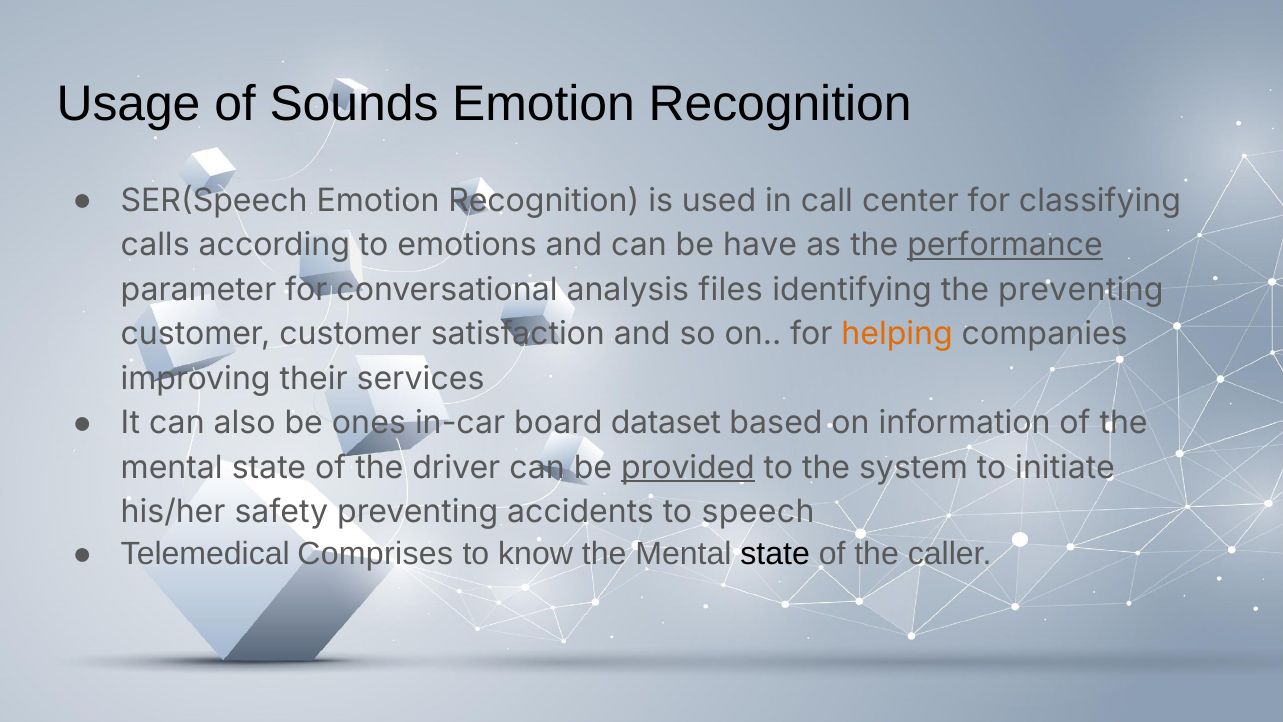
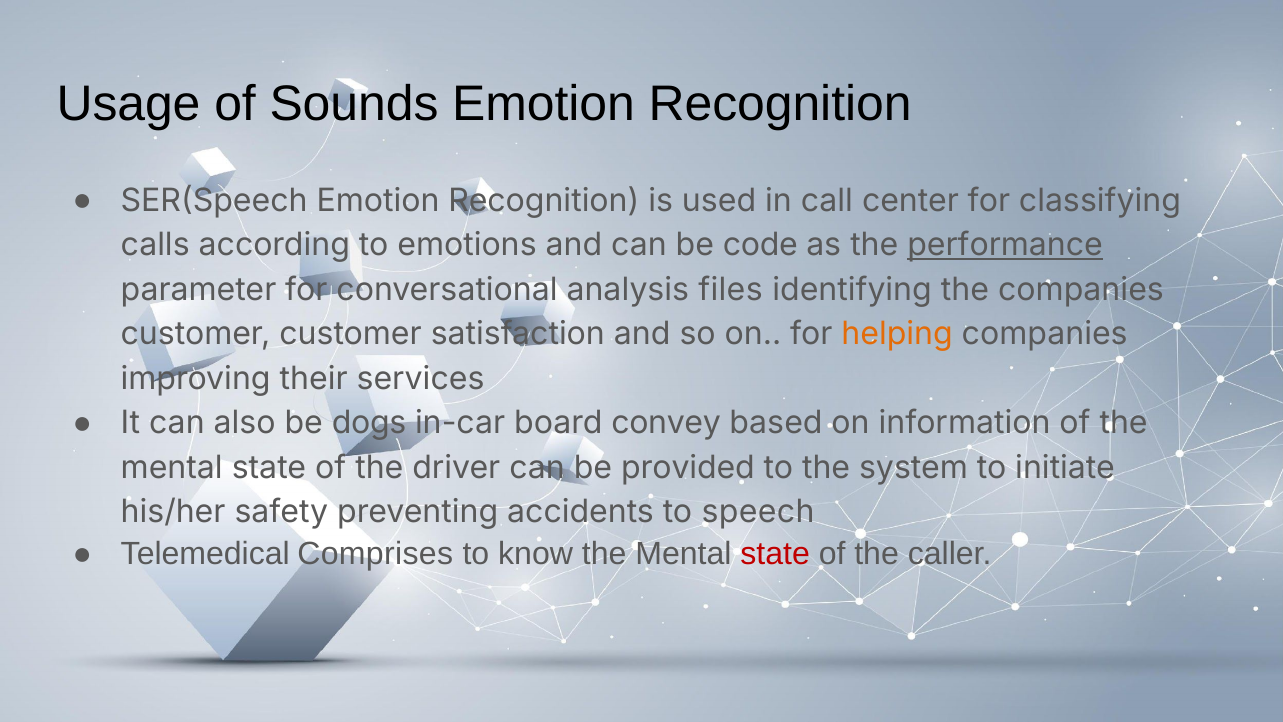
have: have -> code
the preventing: preventing -> companies
ones: ones -> dogs
dataset: dataset -> convey
provided underline: present -> none
state at (775, 554) colour: black -> red
